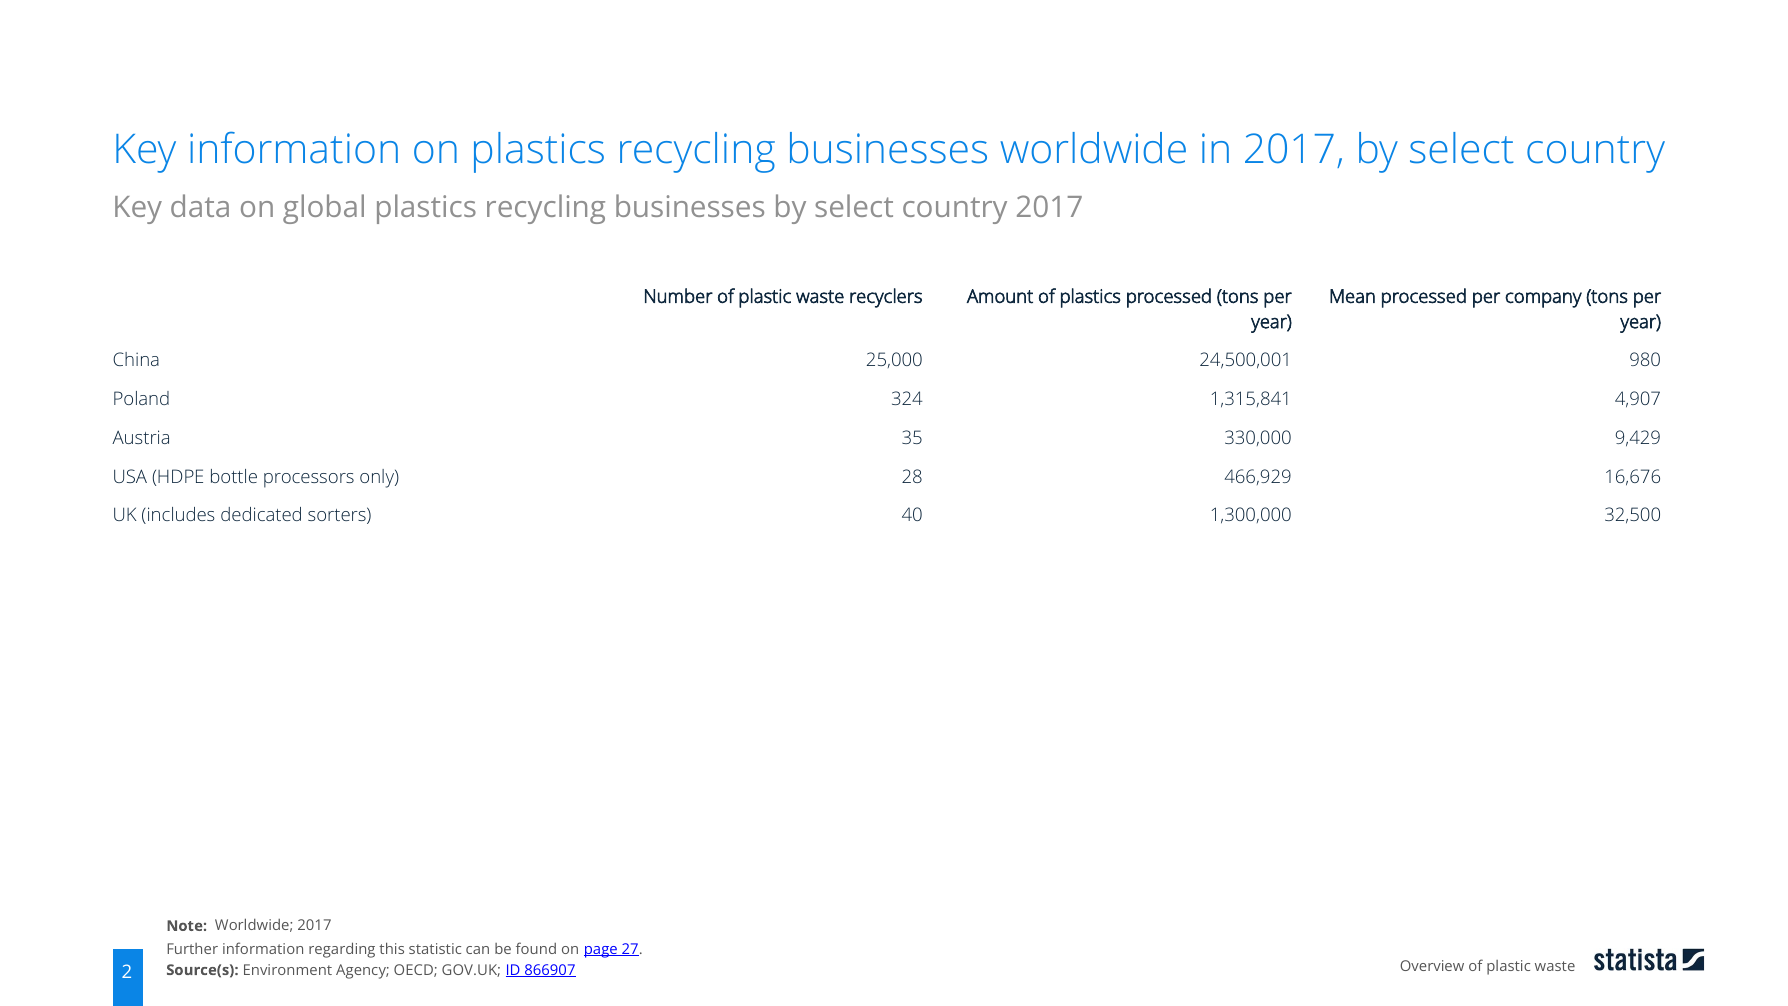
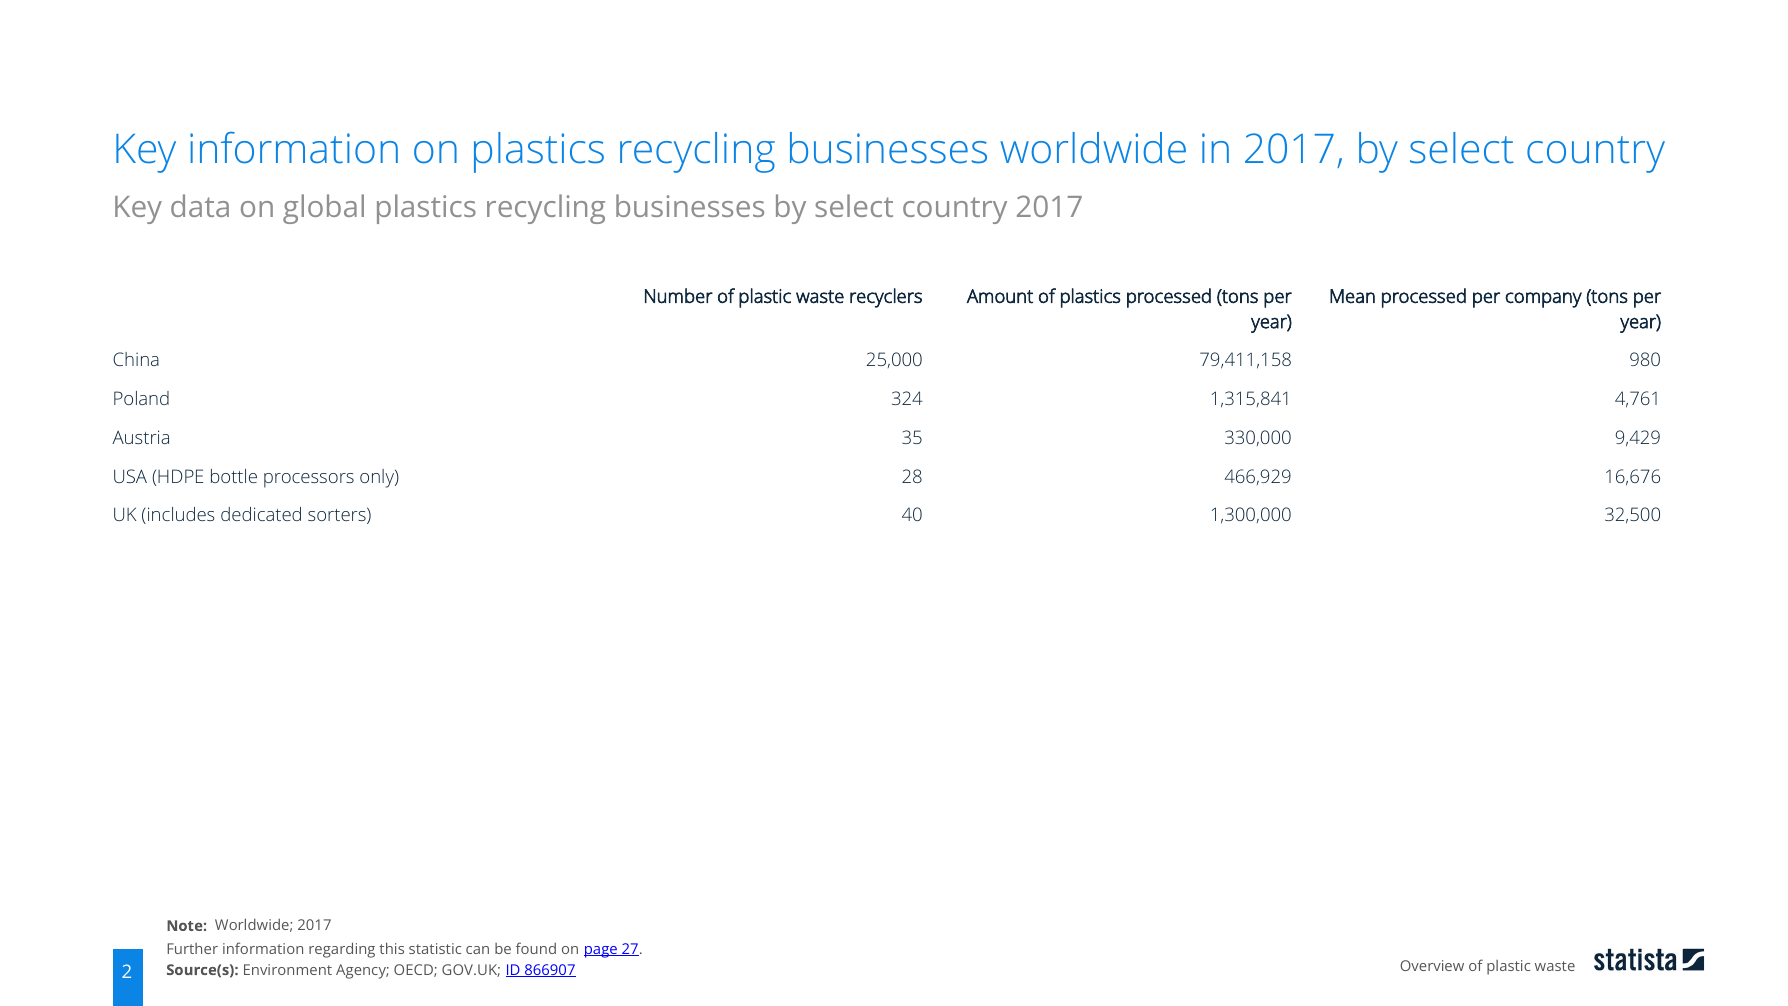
24,500,001: 24,500,001 -> 79,411,158
4,907: 4,907 -> 4,761
